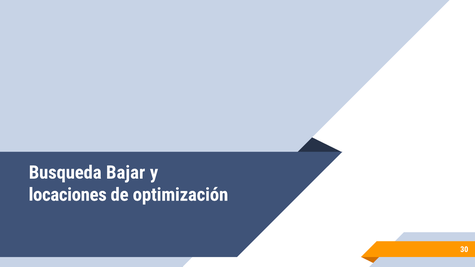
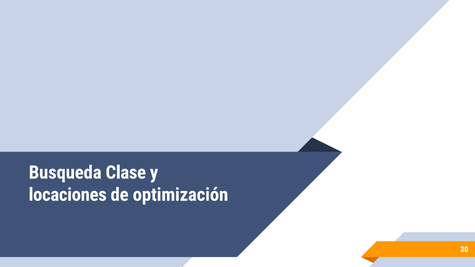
Bajar: Bajar -> Clase
